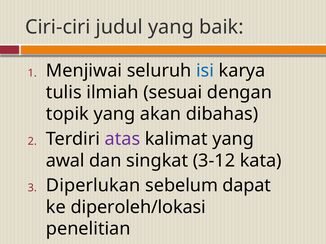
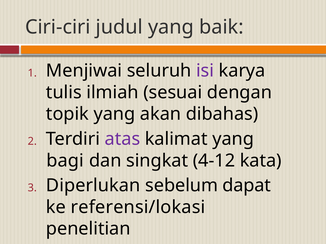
isi colour: blue -> purple
awal: awal -> bagi
3-12: 3-12 -> 4-12
diperoleh/lokasi: diperoleh/lokasi -> referensi/lokasi
